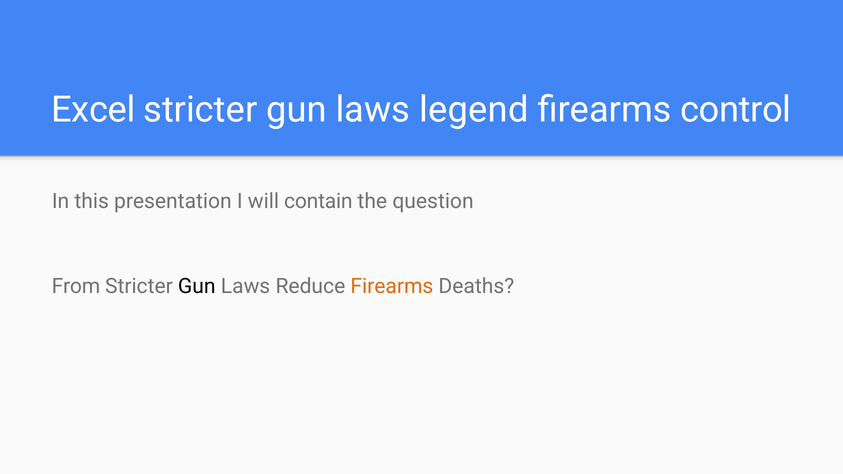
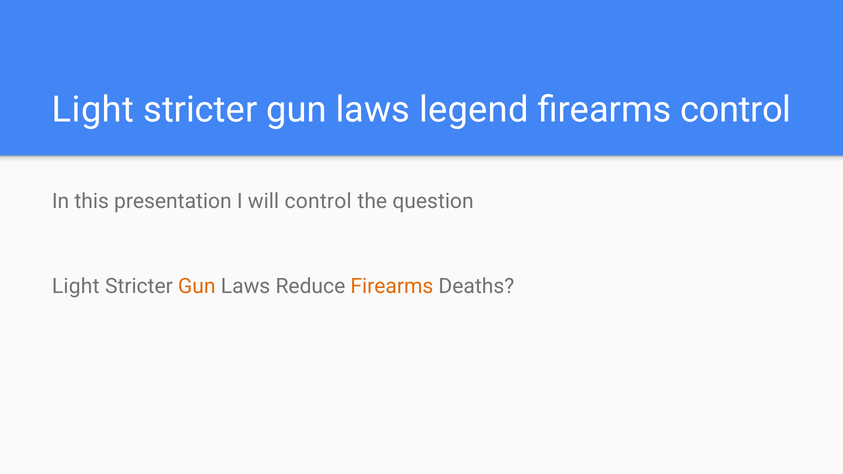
Excel at (93, 110): Excel -> Light
will contain: contain -> control
From at (76, 287): From -> Light
Gun at (197, 287) colour: black -> orange
